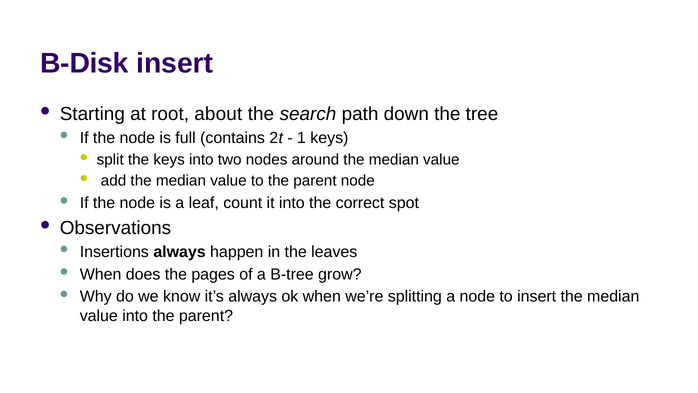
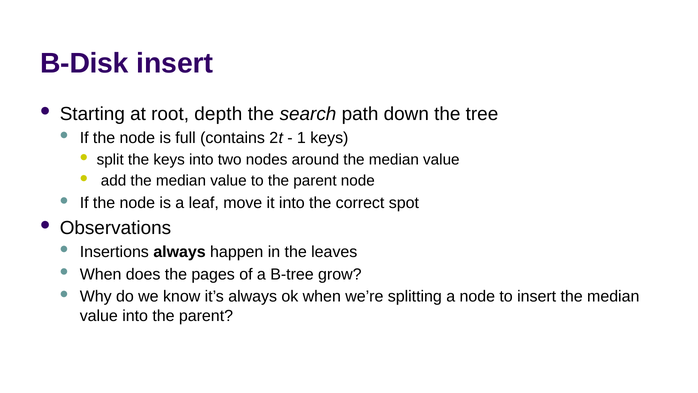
about: about -> depth
count: count -> move
